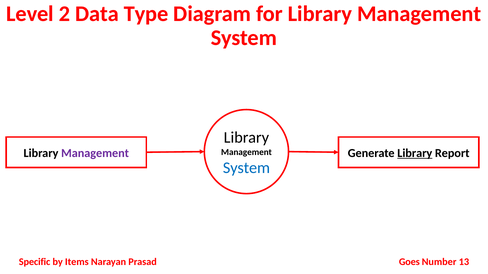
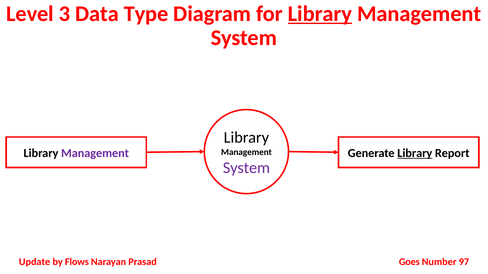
2: 2 -> 3
Library at (320, 14) underline: none -> present
System at (246, 168) colour: blue -> purple
Specific: Specific -> Update
Items: Items -> Flows
13: 13 -> 97
